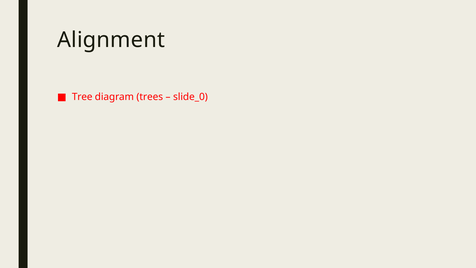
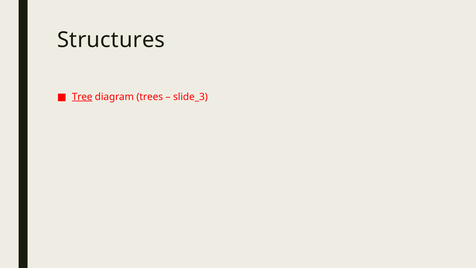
Alignment: Alignment -> Structures
Tree underline: none -> present
slide_0: slide_0 -> slide_3
